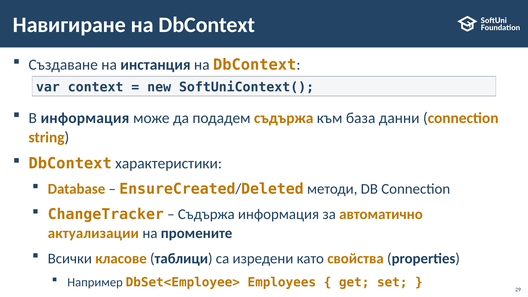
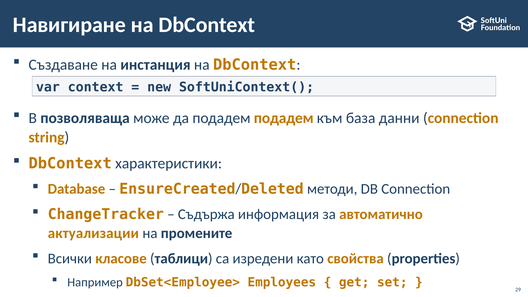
В информация: информация -> позволяваща
подадем съдържа: съдържа -> подадем
